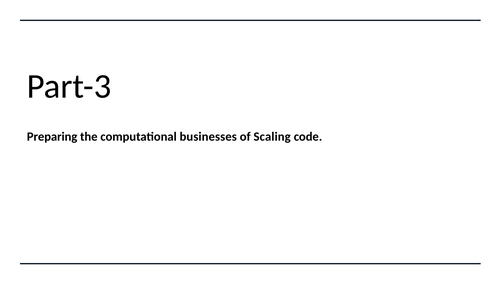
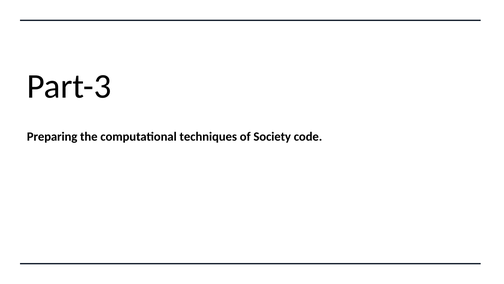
businesses: businesses -> techniques
Scaling: Scaling -> Society
